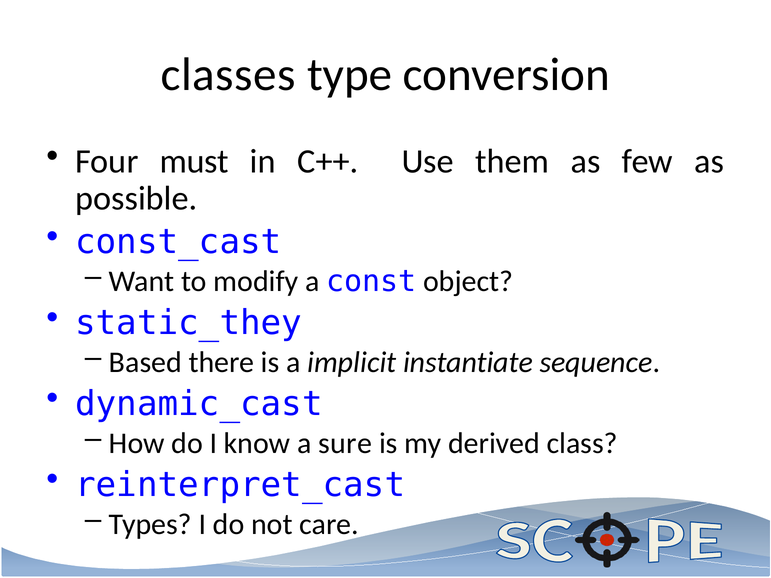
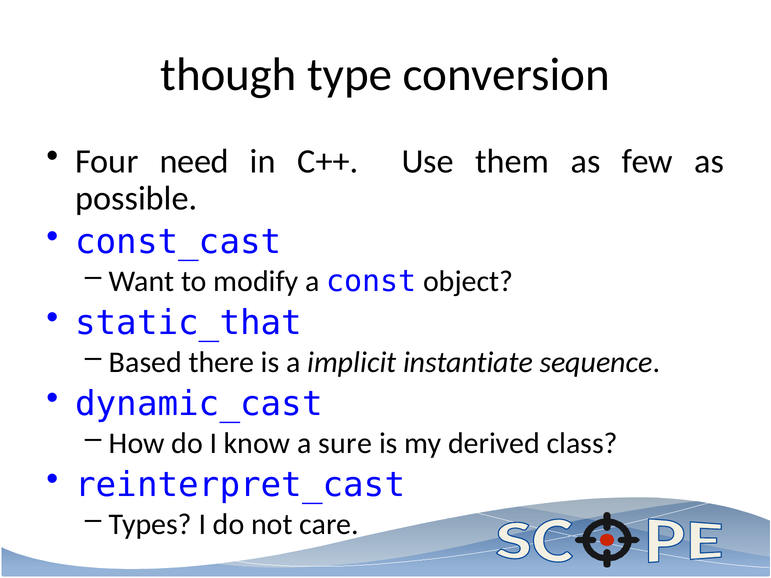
classes: classes -> though
must: must -> need
static_they: static_they -> static_that
